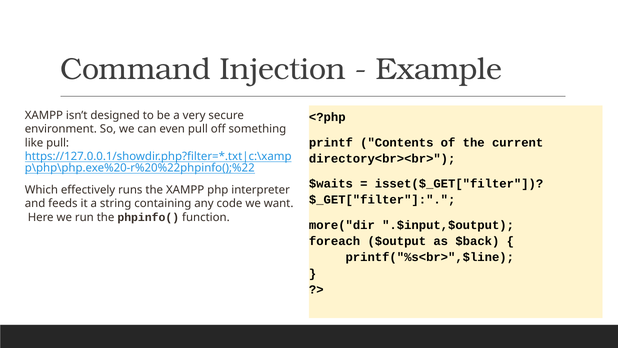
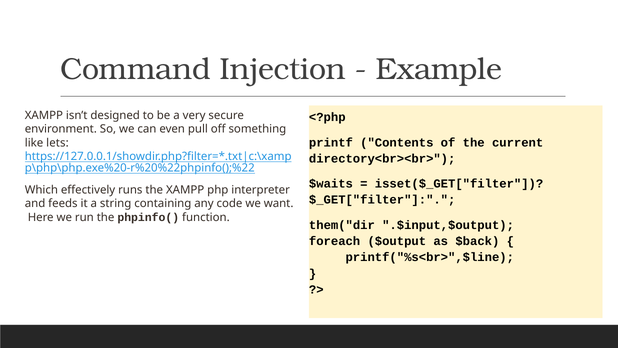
like pull: pull -> lets
more("dir: more("dir -> them("dir
